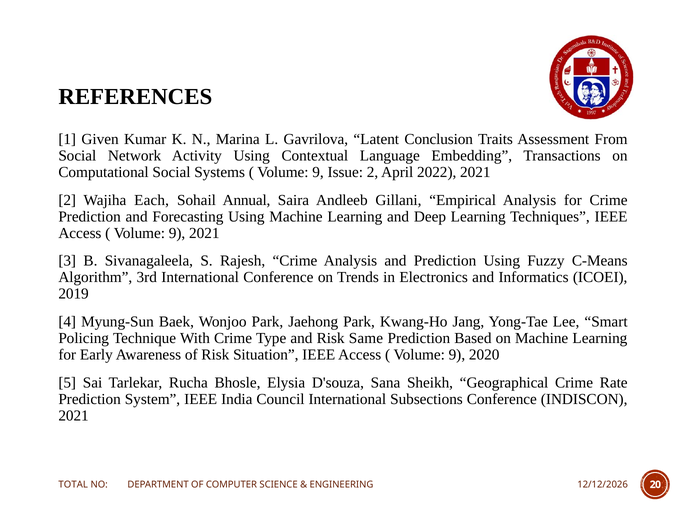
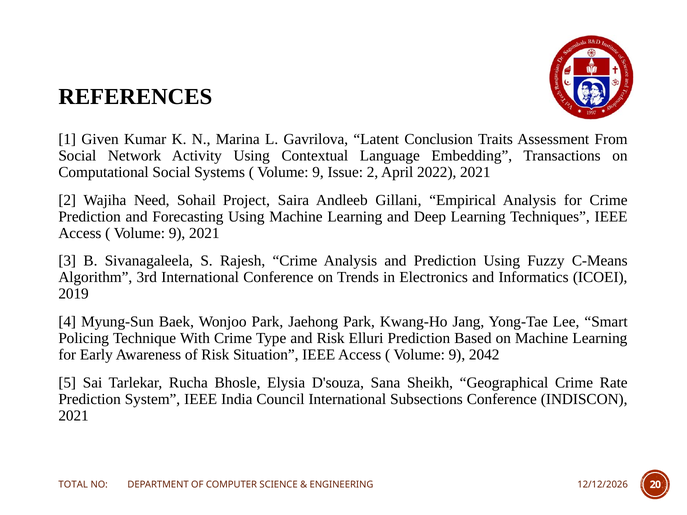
Each: Each -> Need
Annual: Annual -> Project
Same: Same -> Elluri
2020: 2020 -> 2042
